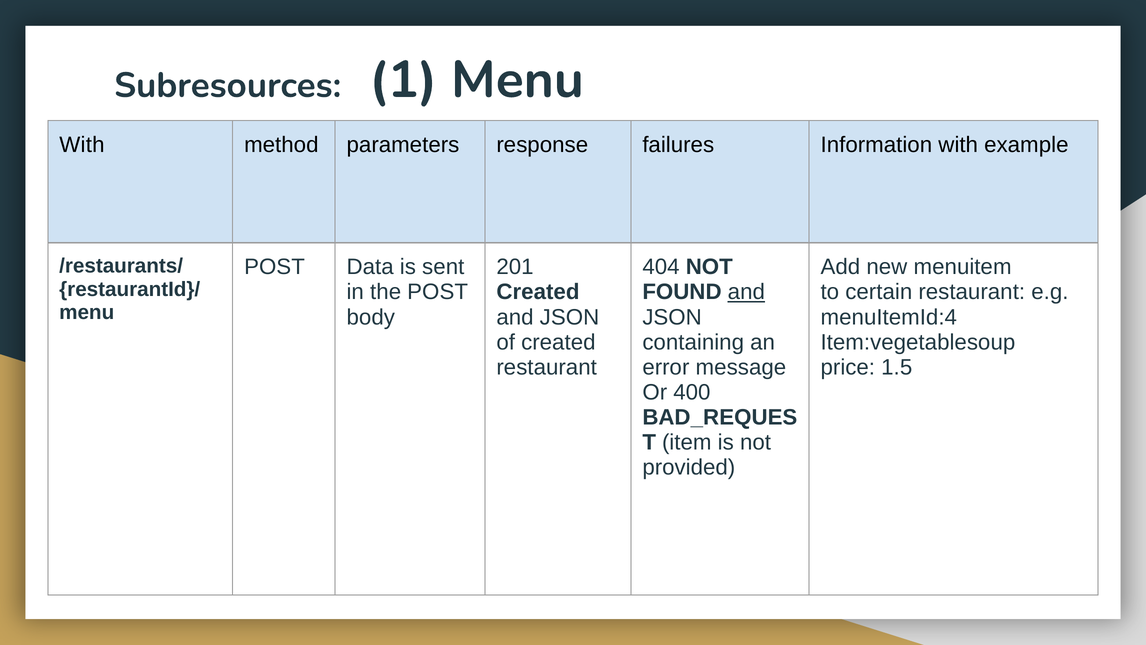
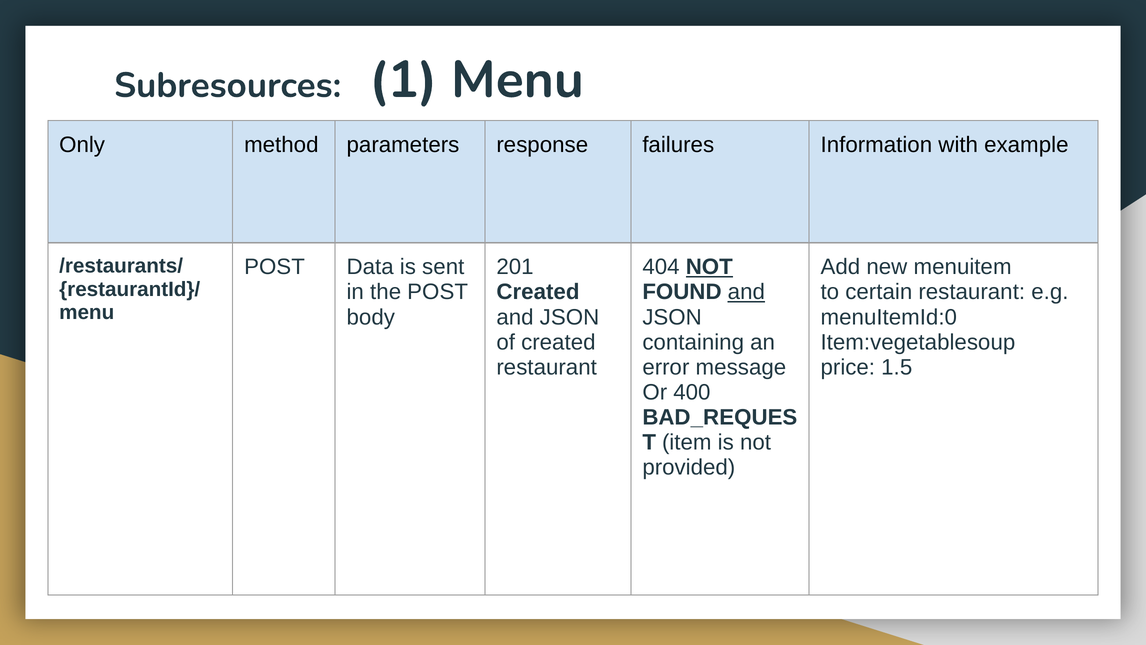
With at (82, 145): With -> Only
NOT at (709, 267) underline: none -> present
menuItemId:4: menuItemId:4 -> menuItemId:0
